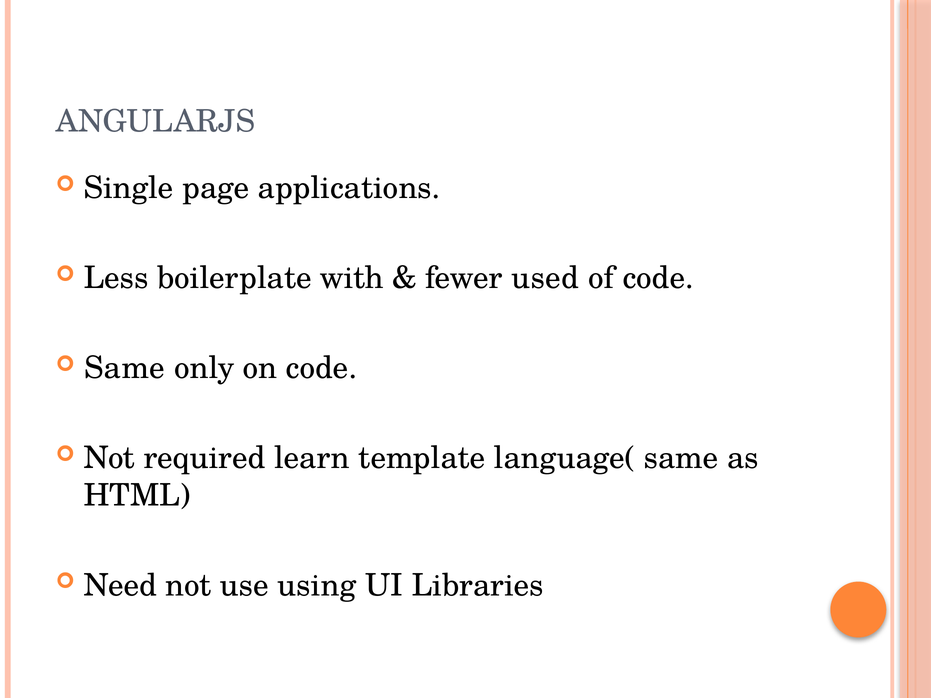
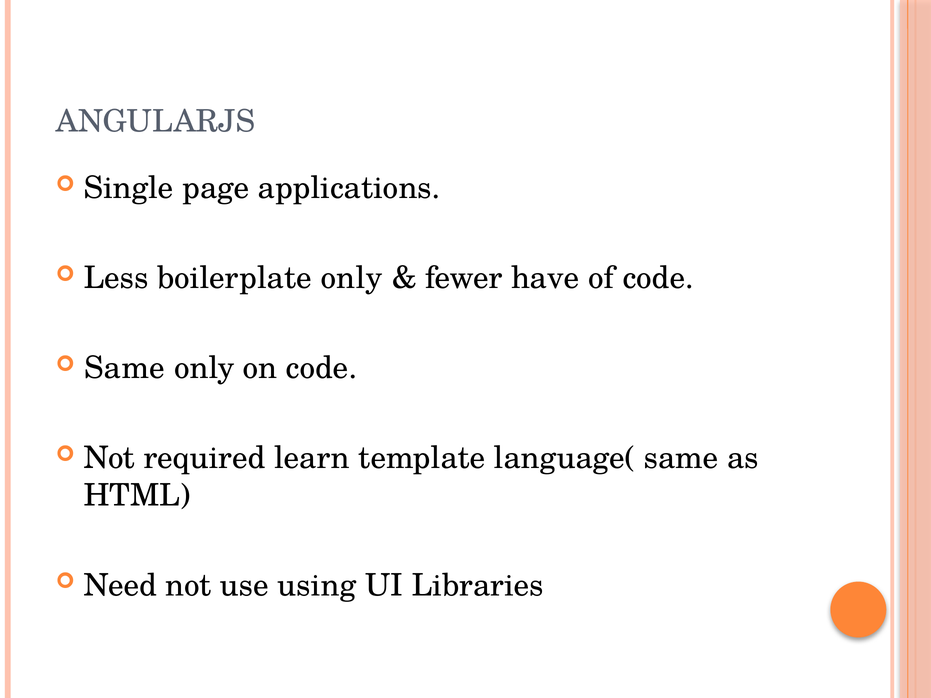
boilerplate with: with -> only
used: used -> have
